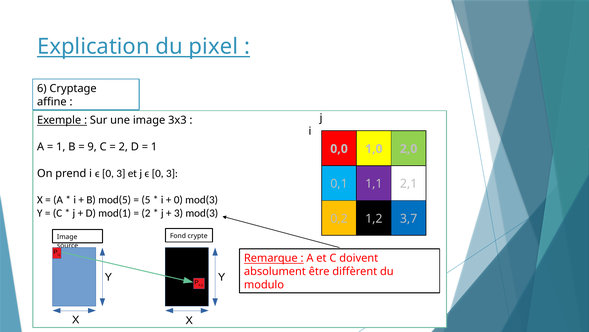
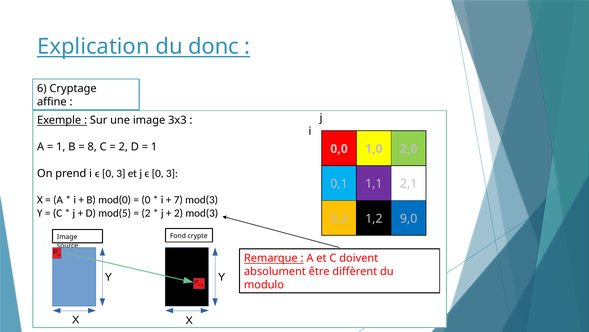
pixel: pixel -> donc
9: 9 -> 8
mod(5: mod(5 -> mod(0
5 at (146, 200): 5 -> 0
0 at (178, 200): 0 -> 7
mod(1: mod(1 -> mod(5
3 at (178, 213): 3 -> 2
3,7: 3,7 -> 9,0
